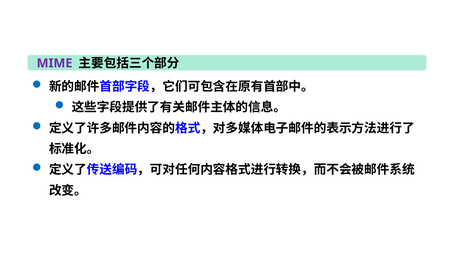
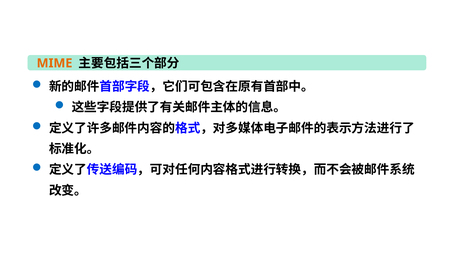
MIME colour: purple -> orange
